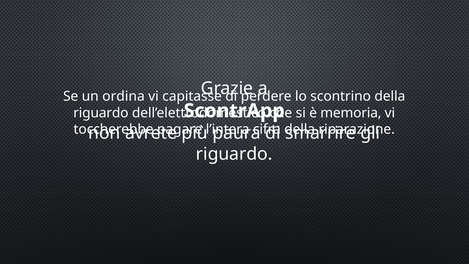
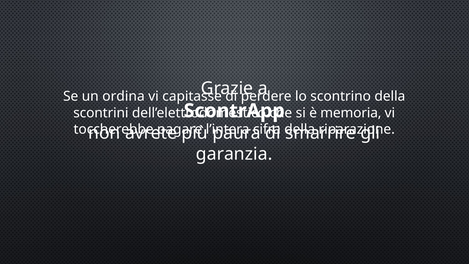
riguardo at (101, 113): riguardo -> scontrini
riguardo at (234, 154): riguardo -> garanzia
